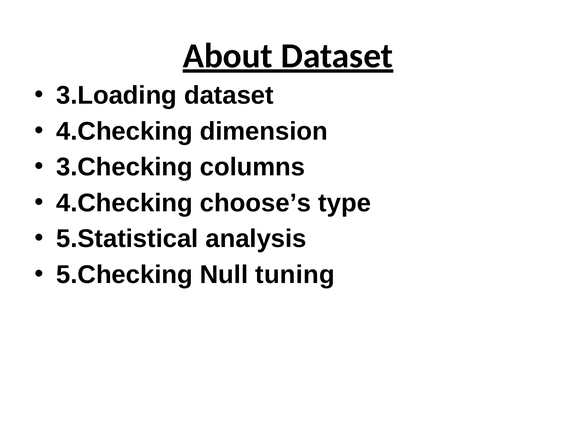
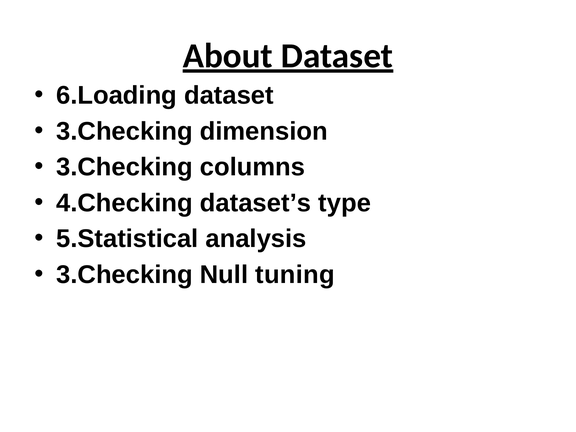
3.Loading: 3.Loading -> 6.Loading
4.Checking at (124, 131): 4.Checking -> 3.Checking
choose’s: choose’s -> dataset’s
5.Checking at (124, 275): 5.Checking -> 3.Checking
